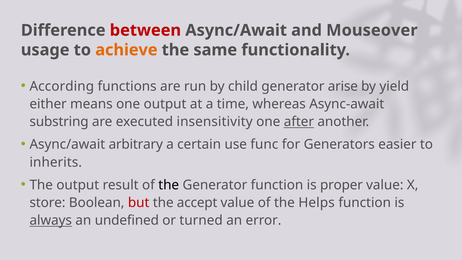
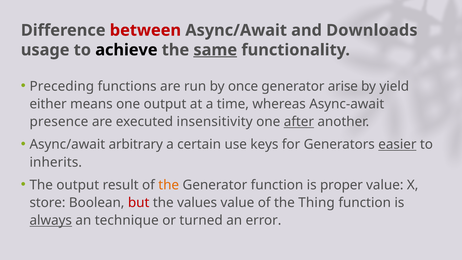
Mouseover: Mouseover -> Downloads
achieve colour: orange -> black
same underline: none -> present
According: According -> Preceding
child: child -> once
substring: substring -> presence
func: func -> keys
easier underline: none -> present
the at (169, 185) colour: black -> orange
accept: accept -> values
Helps: Helps -> Thing
undefined: undefined -> technique
